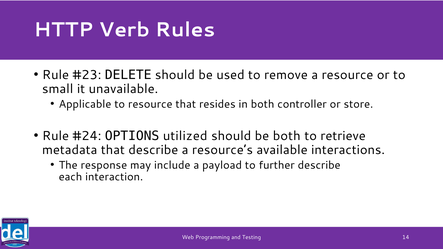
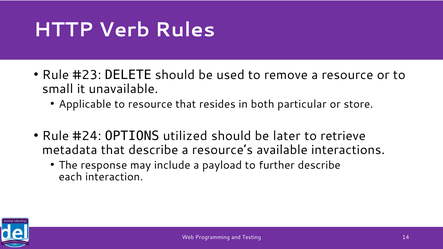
controller: controller -> particular
be both: both -> later
